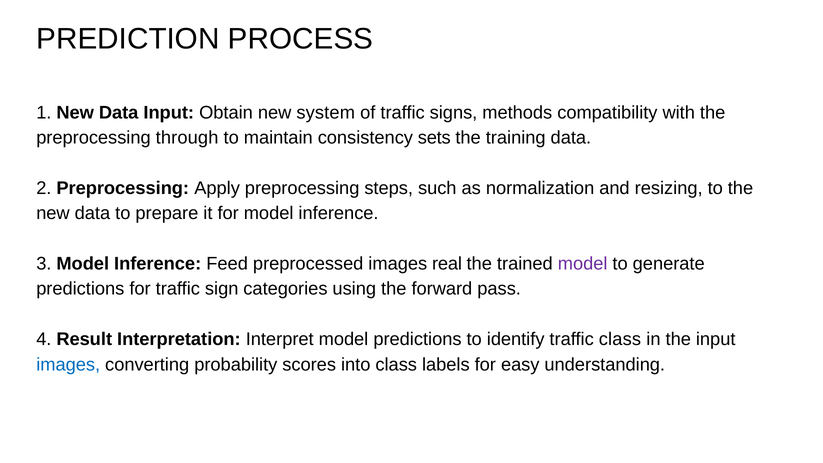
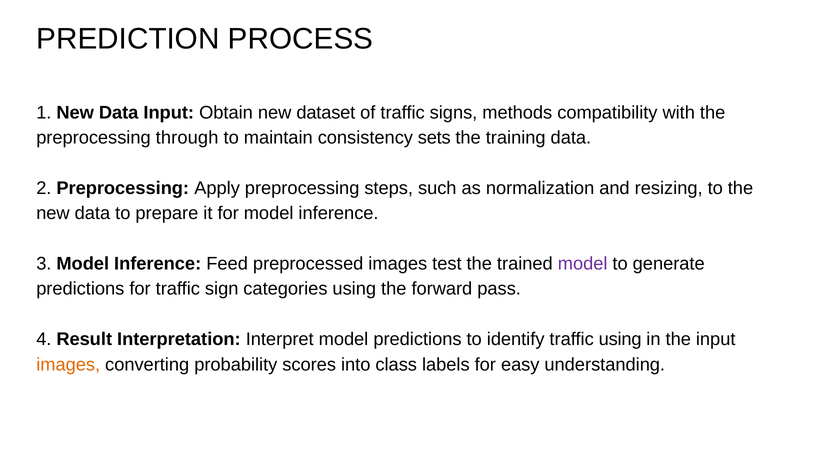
system: system -> dataset
real: real -> test
traffic class: class -> using
images at (68, 364) colour: blue -> orange
